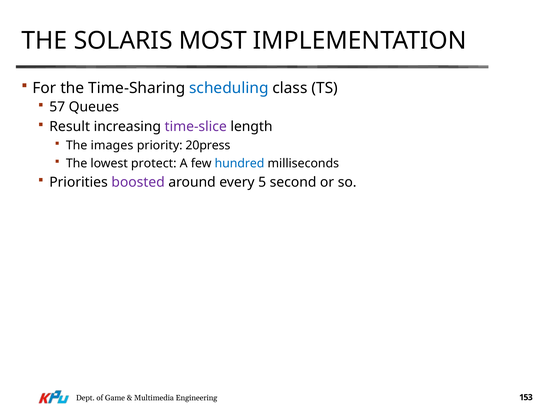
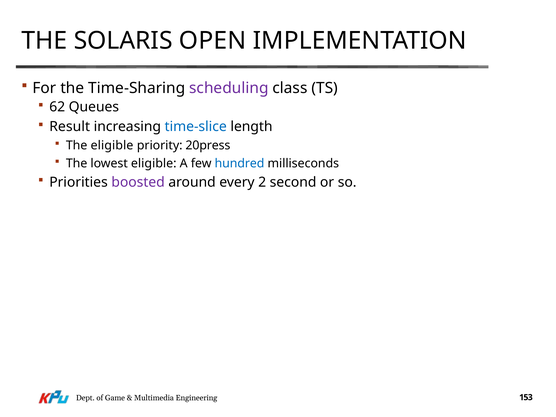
MOST: MOST -> OPEN
scheduling colour: blue -> purple
57: 57 -> 62
time-slice colour: purple -> blue
The images: images -> eligible
lowest protect: protect -> eligible
5: 5 -> 2
